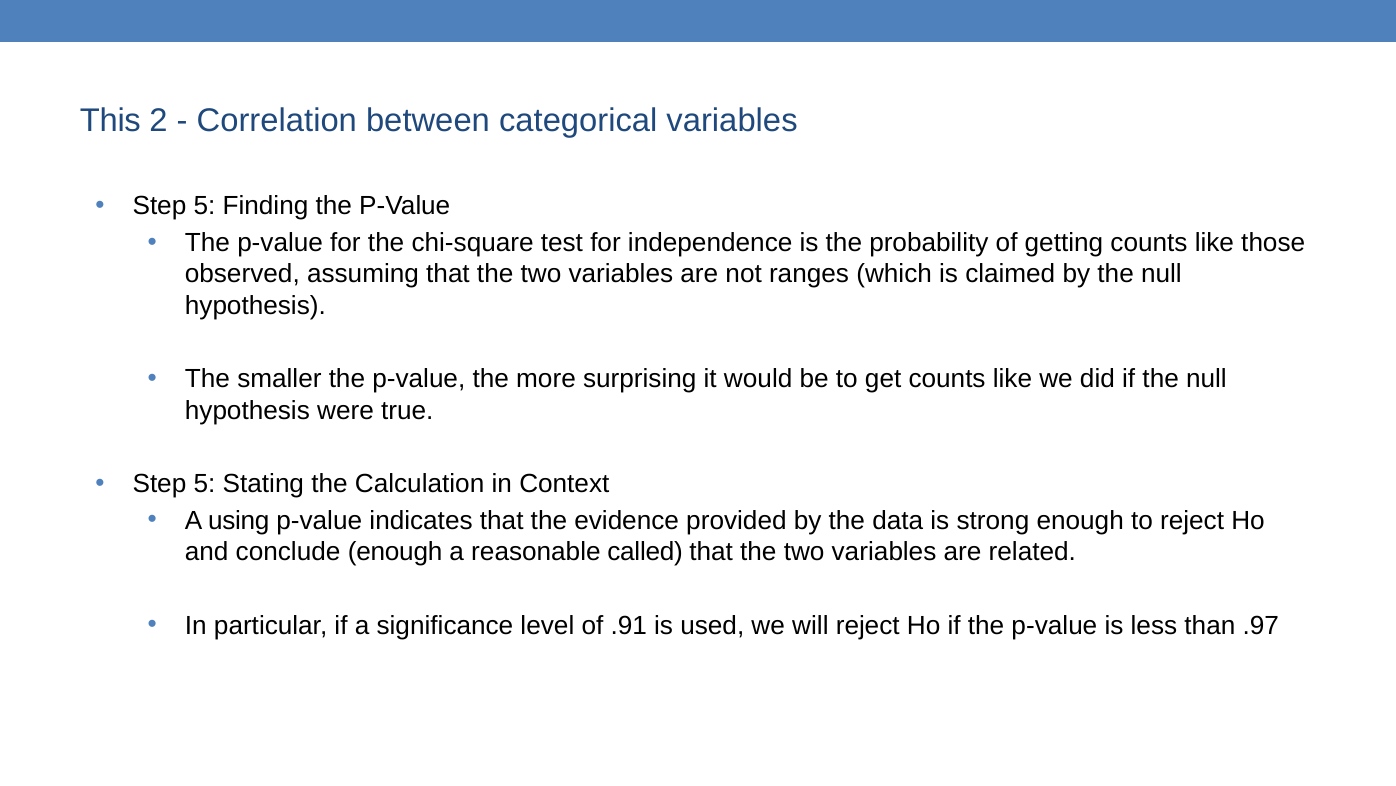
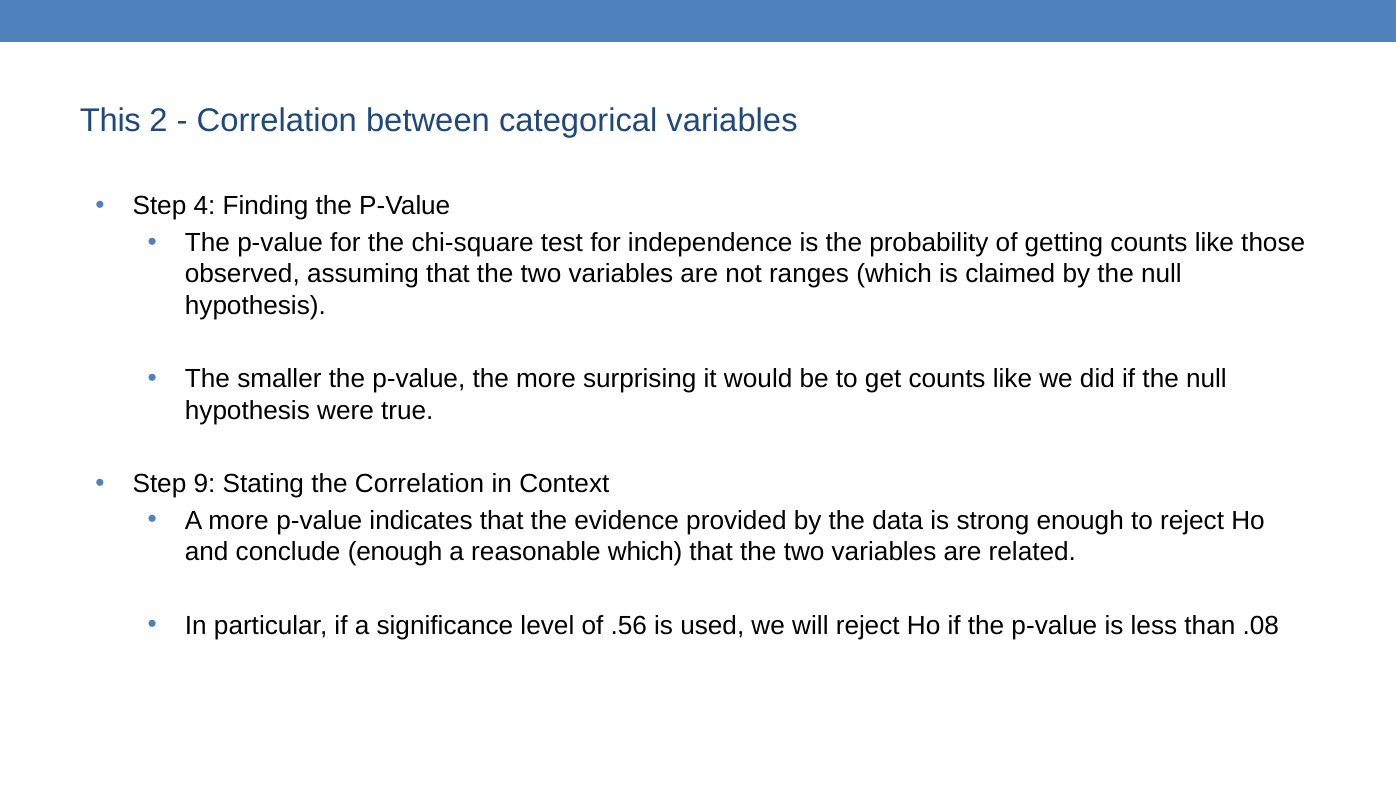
5 at (205, 206): 5 -> 4
5 at (205, 483): 5 -> 9
the Calculation: Calculation -> Correlation
A using: using -> more
reasonable called: called -> which
.91: .91 -> .56
.97: .97 -> .08
